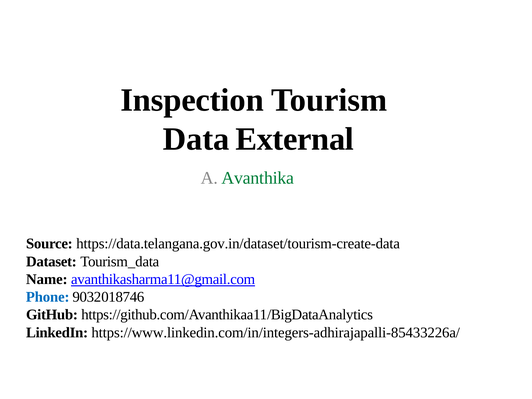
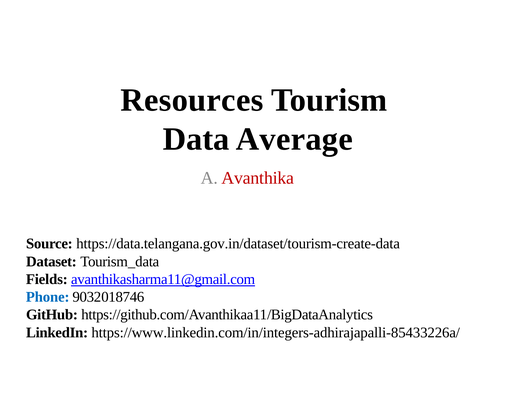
Inspection: Inspection -> Resources
External: External -> Average
Avanthika colour: green -> red
Name: Name -> Fields
